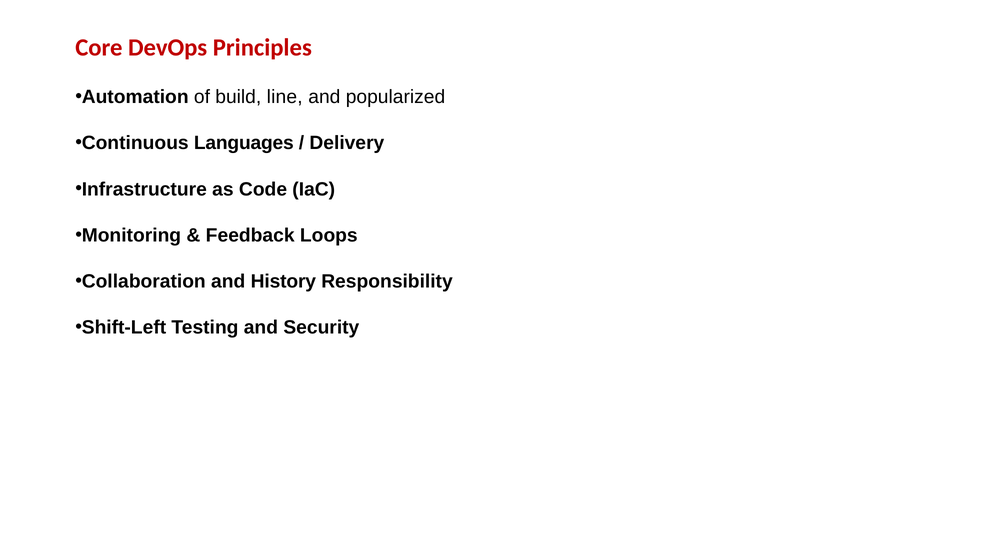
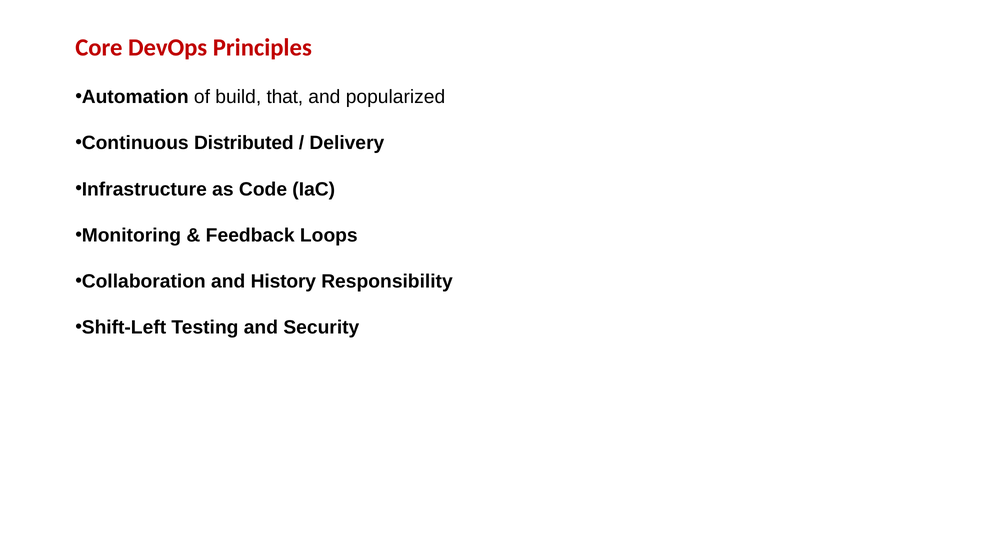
line: line -> that
Languages: Languages -> Distributed
